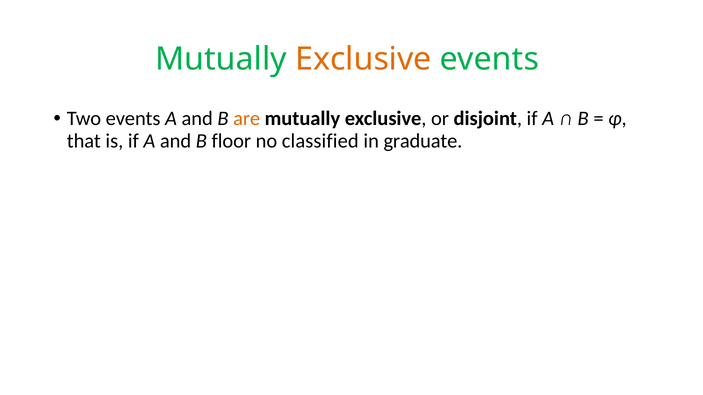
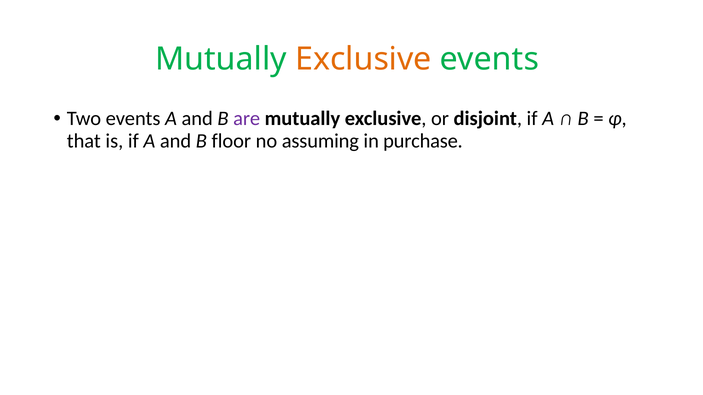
are colour: orange -> purple
classified: classified -> assuming
graduate: graduate -> purchase
